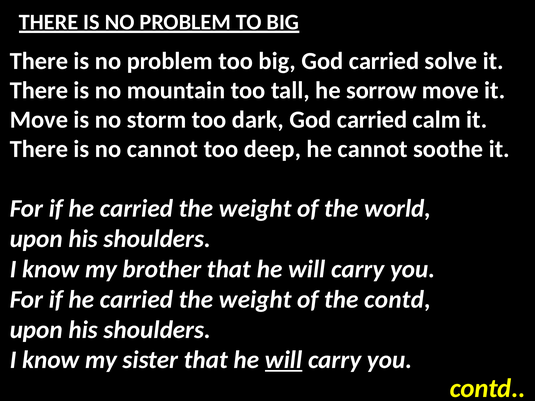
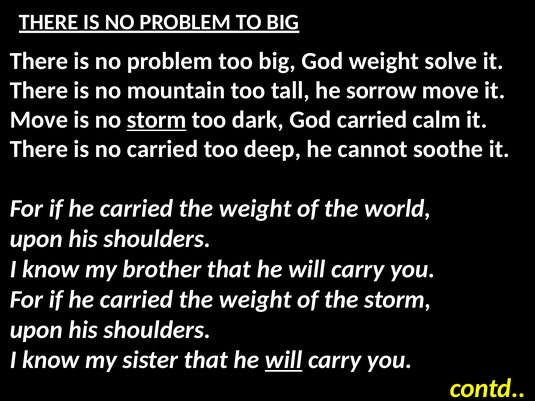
big God carried: carried -> weight
storm at (157, 120) underline: none -> present
no cannot: cannot -> carried
the contd: contd -> storm
